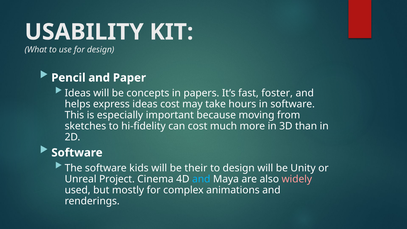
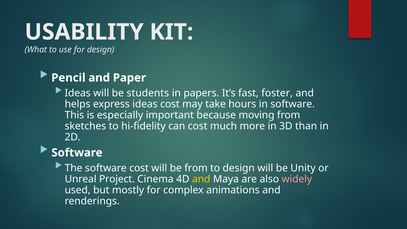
concepts: concepts -> students
software kids: kids -> cost
be their: their -> from
and at (201, 179) colour: light blue -> yellow
